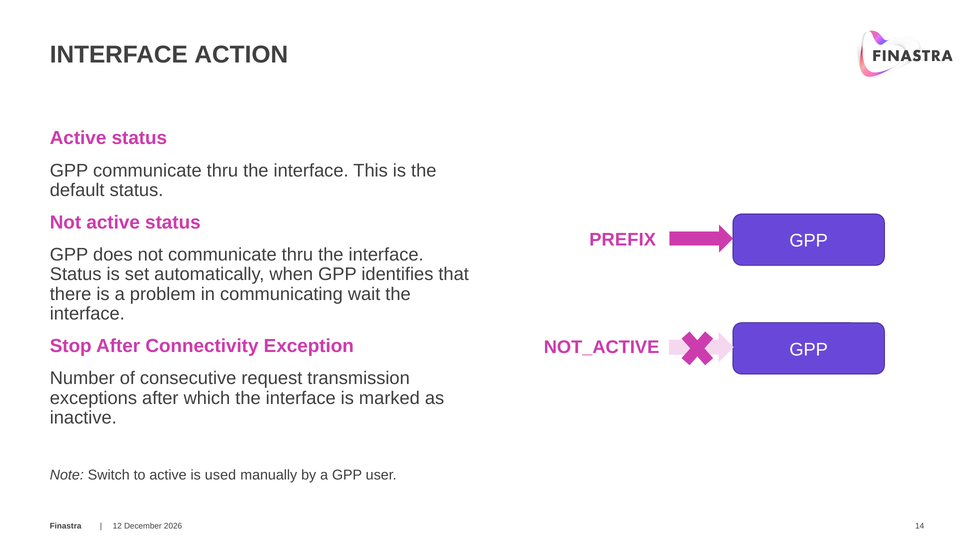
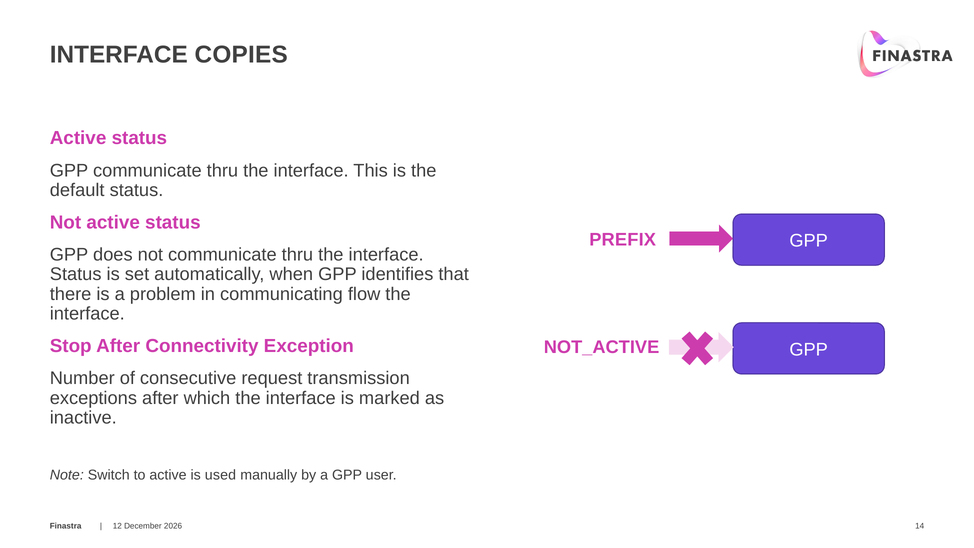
ACTION: ACTION -> COPIES
wait: wait -> flow
